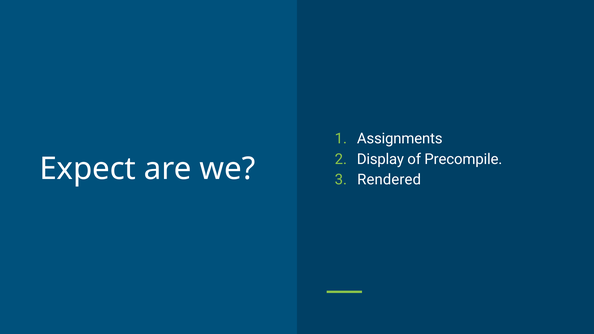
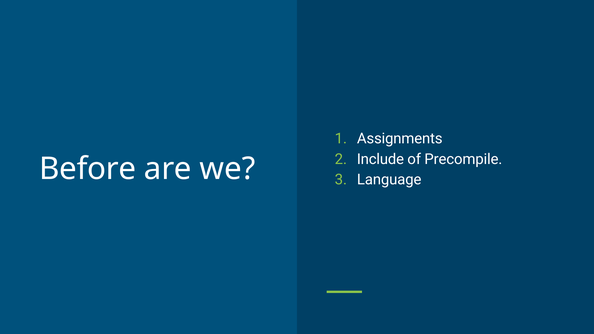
Display: Display -> Include
Expect: Expect -> Before
Rendered: Rendered -> Language
